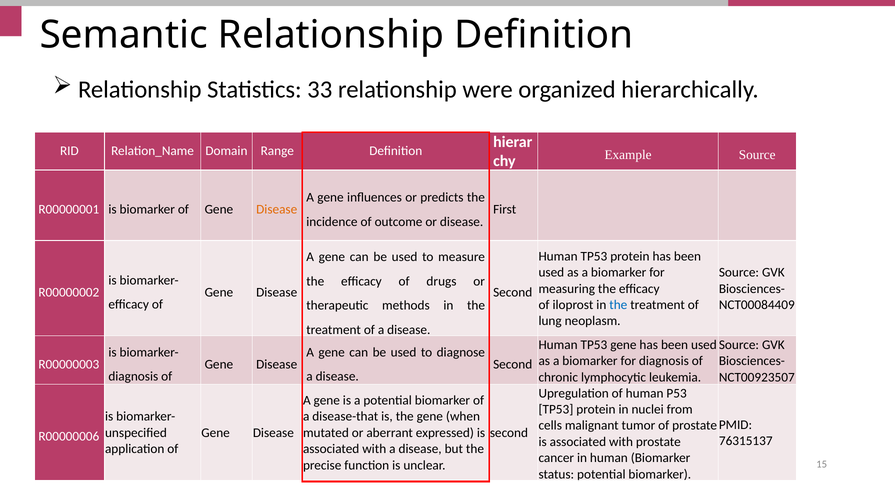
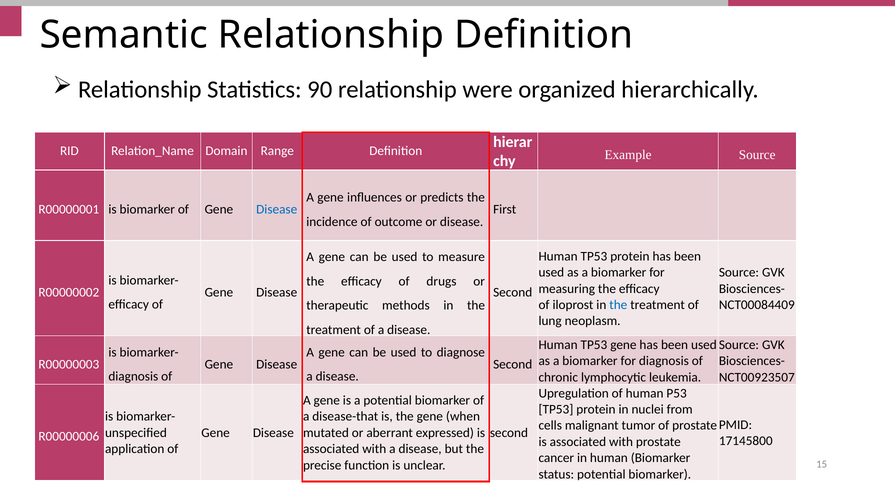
33: 33 -> 90
Disease at (277, 210) colour: orange -> blue
76315137: 76315137 -> 17145800
